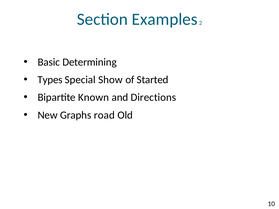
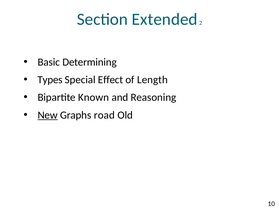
Examples: Examples -> Extended
Show: Show -> Effect
Started: Started -> Length
Directions: Directions -> Reasoning
New underline: none -> present
